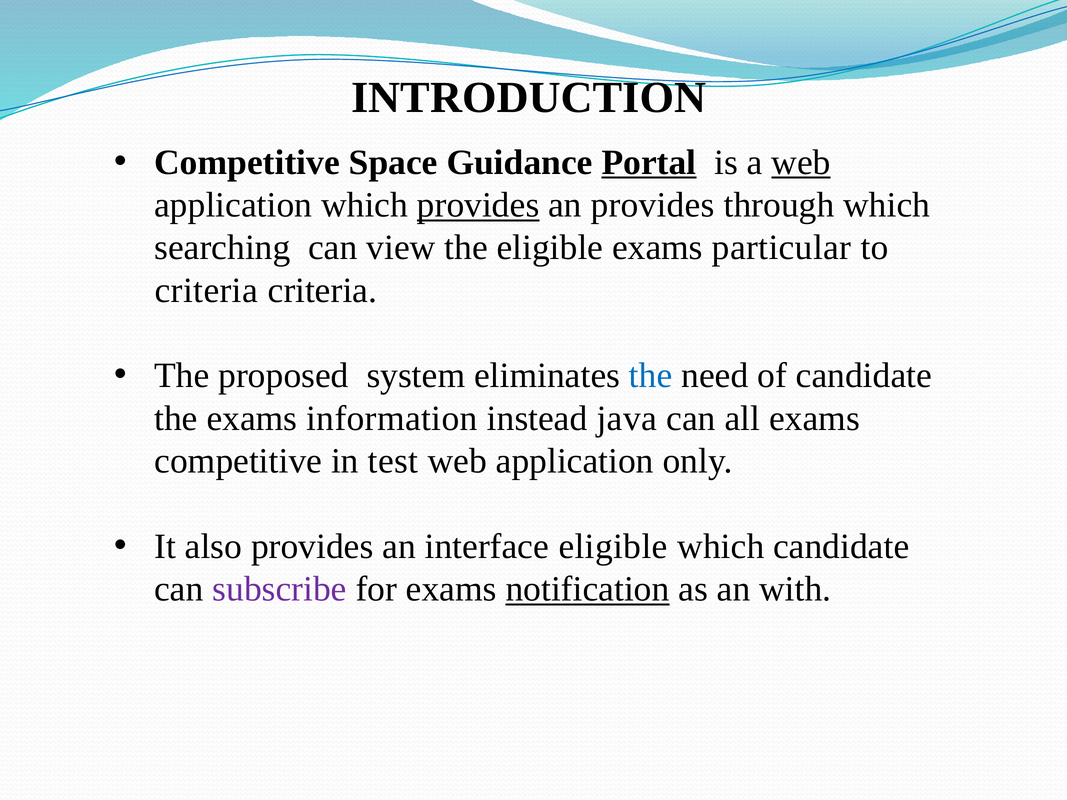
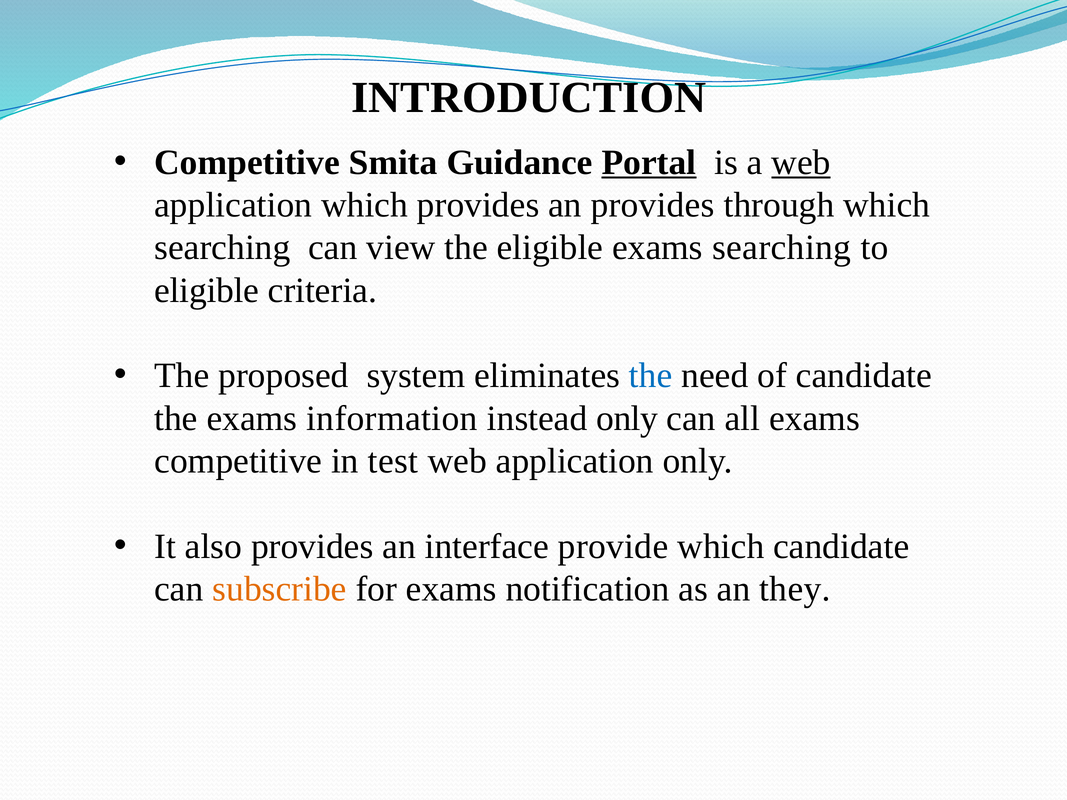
Space: Space -> Smita
provides at (478, 205) underline: present -> none
exams particular: particular -> searching
criteria at (206, 290): criteria -> eligible
instead java: java -> only
interface eligible: eligible -> provide
subscribe colour: purple -> orange
notification underline: present -> none
with: with -> they
